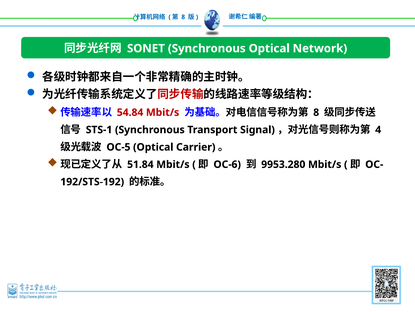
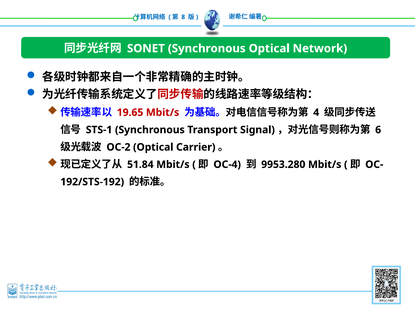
54.84: 54.84 -> 19.65
8 at (316, 112): 8 -> 4
4: 4 -> 6
OC-5: OC-5 -> OC-2
OC-6: OC-6 -> OC-4
